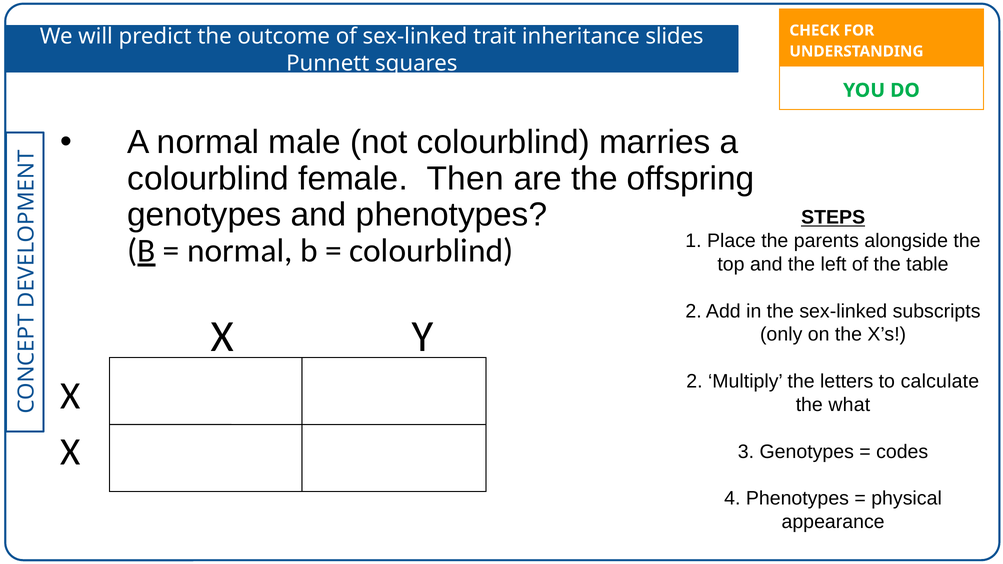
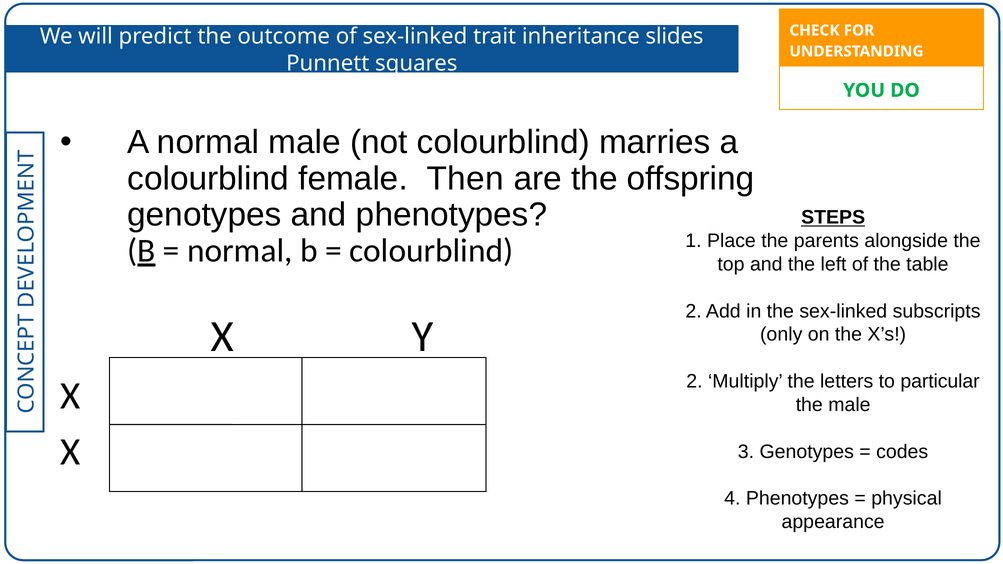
calculate: calculate -> particular
the what: what -> male
